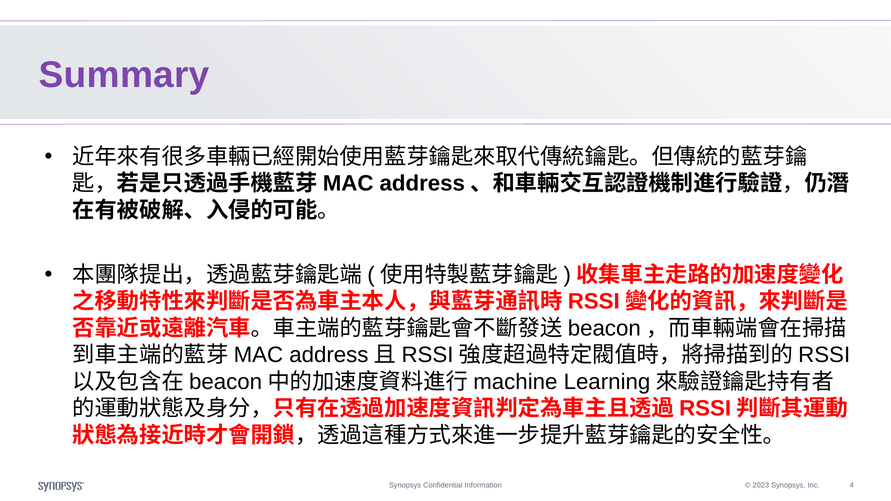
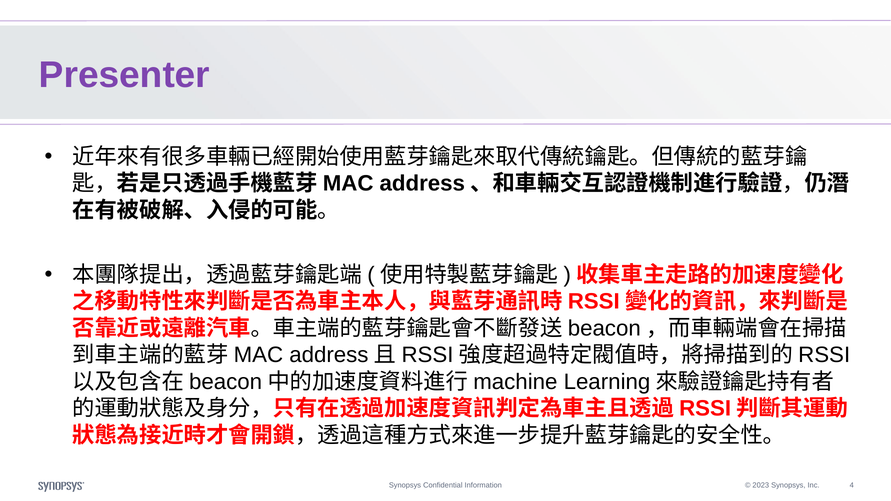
Summary: Summary -> Presenter
